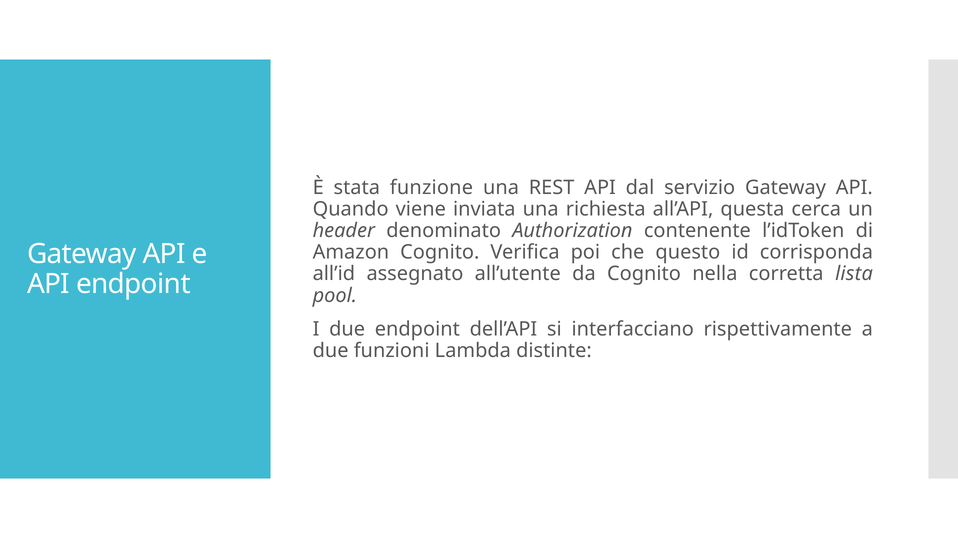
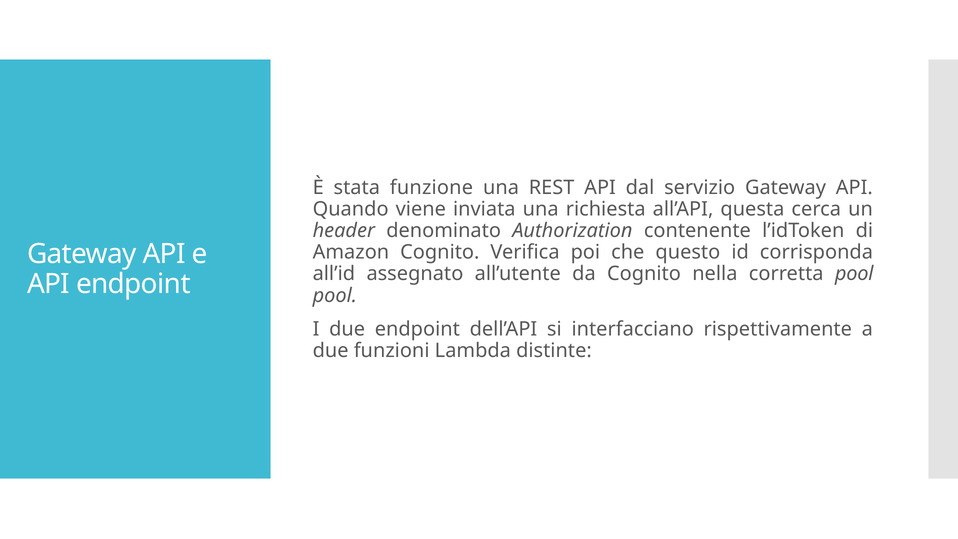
corretta lista: lista -> pool
